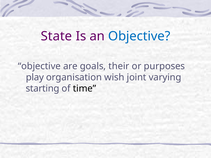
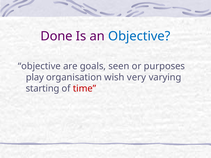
State: State -> Done
their: their -> seen
joint: joint -> very
time colour: black -> red
